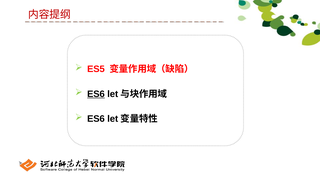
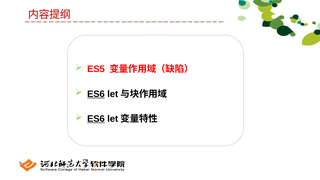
ES6 at (96, 119) underline: none -> present
